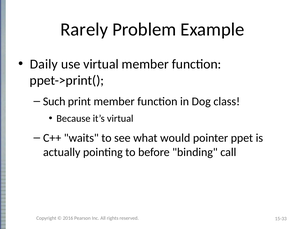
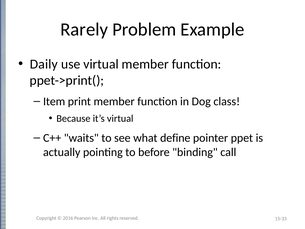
Such: Such -> Item
would: would -> define
